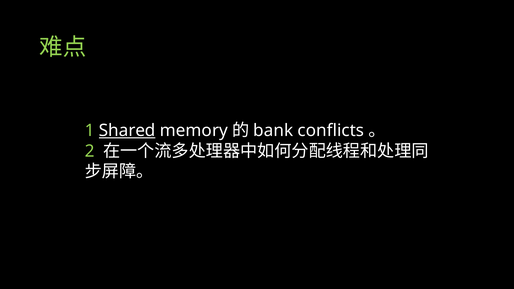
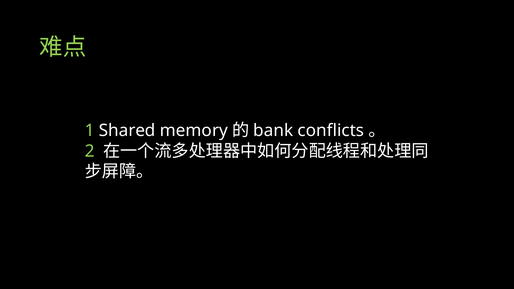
Shared underline: present -> none
